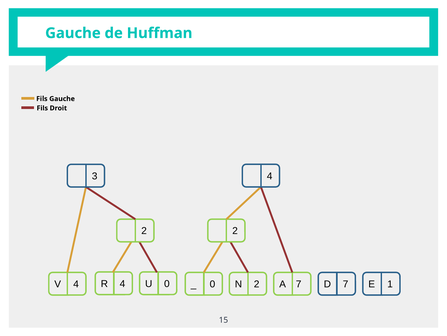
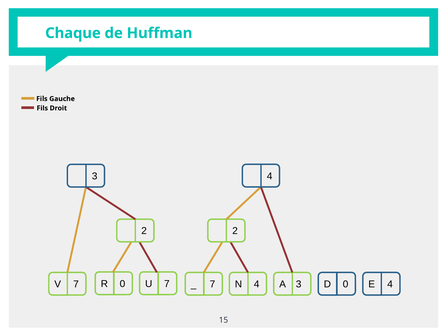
Gauche at (73, 33): Gauche -> Chaque
R 4: 4 -> 0
U 0: 0 -> 7
V 4: 4 -> 7
0 at (212, 284): 0 -> 7
N 2: 2 -> 4
A 7: 7 -> 3
D 7: 7 -> 0
E 1: 1 -> 4
